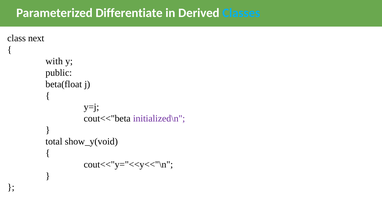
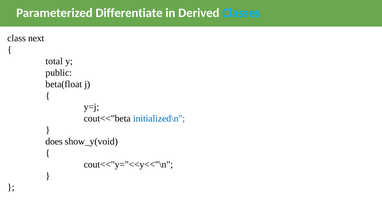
with: with -> total
initialized\n colour: purple -> blue
total: total -> does
